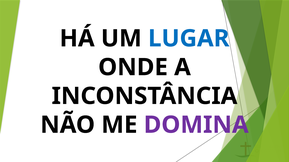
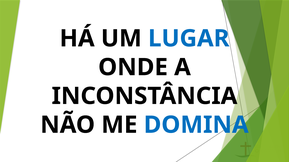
DOMINA colour: purple -> blue
